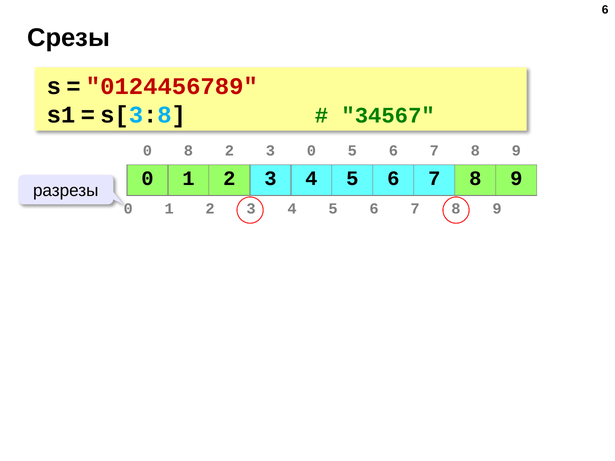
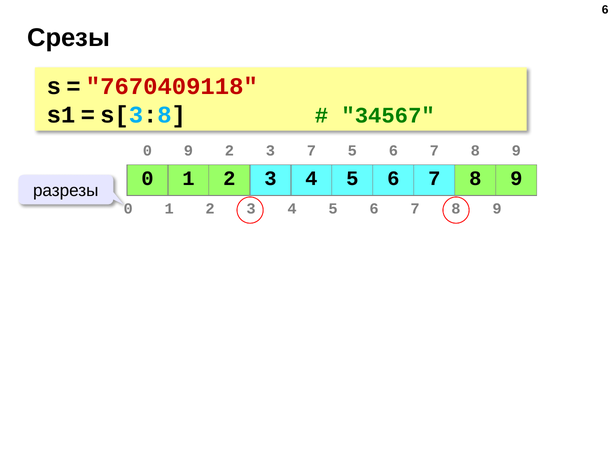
0124456789: 0124456789 -> 7670409118
0 8: 8 -> 9
3 0: 0 -> 7
